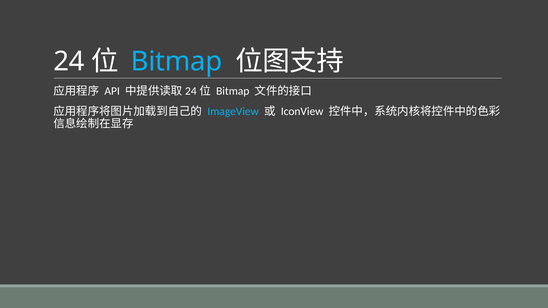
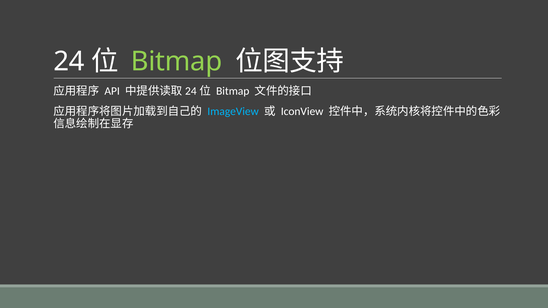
Bitmap at (176, 61) colour: light blue -> light green
